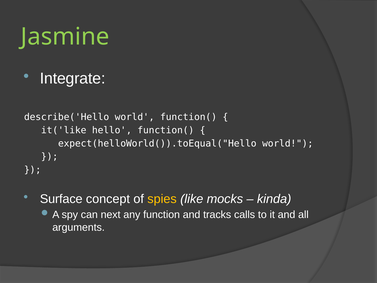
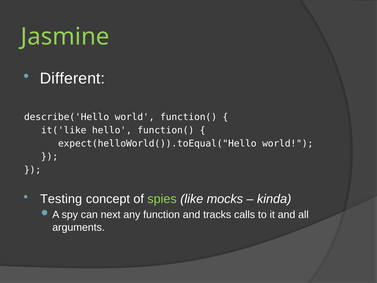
Integrate: Integrate -> Different
Surface: Surface -> Testing
spies colour: yellow -> light green
